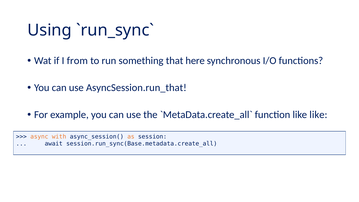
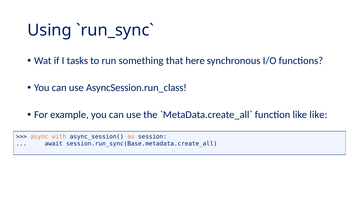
from: from -> tasks
AsyncSession.run_that: AsyncSession.run_that -> AsyncSession.run_class
